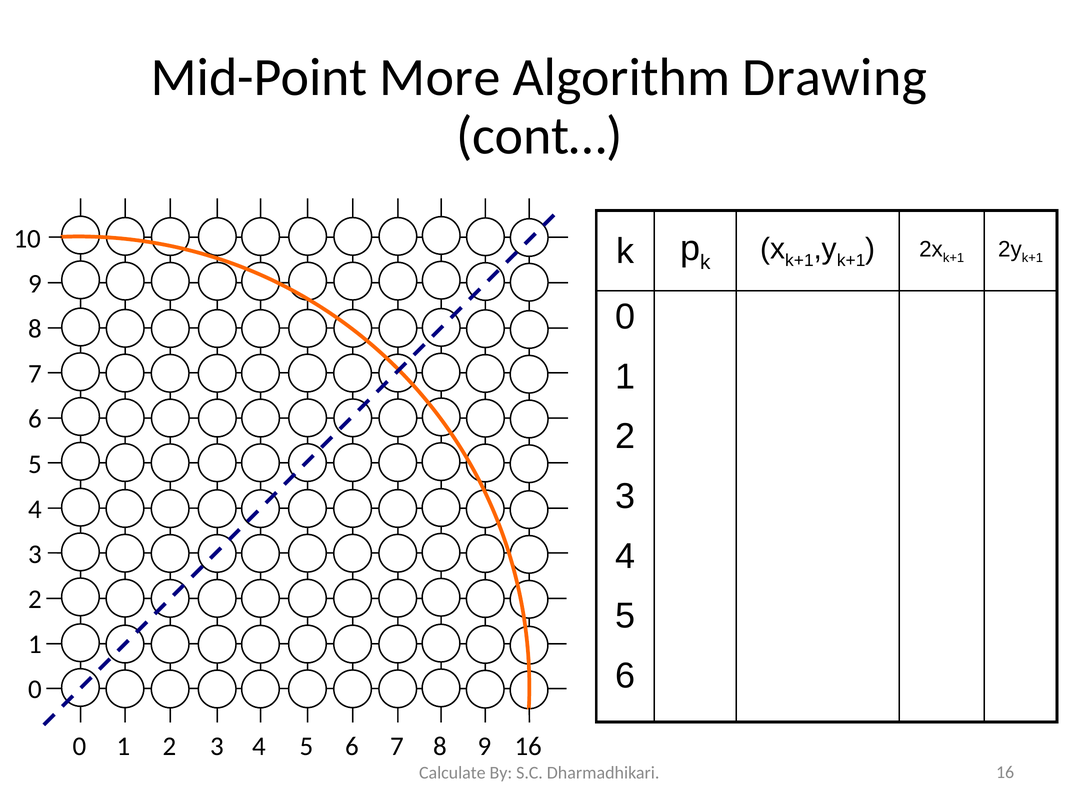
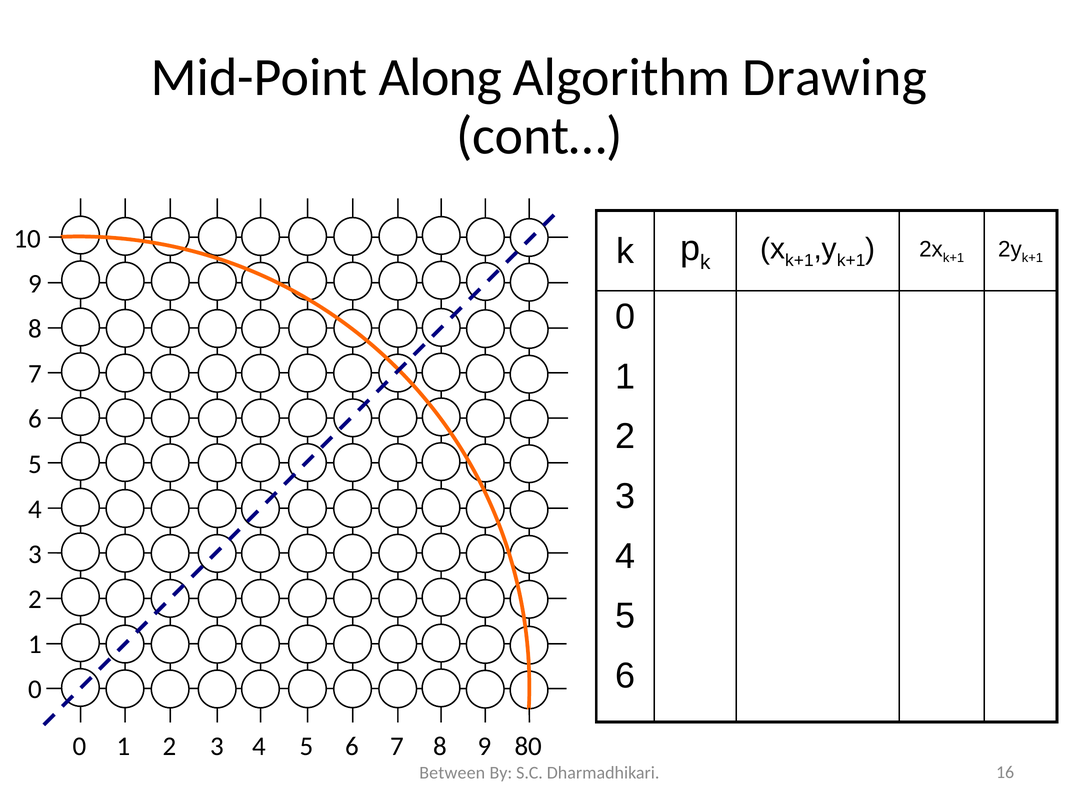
More: More -> Along
8 16: 16 -> 80
Calculate: Calculate -> Between
